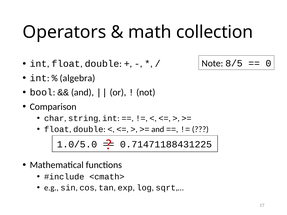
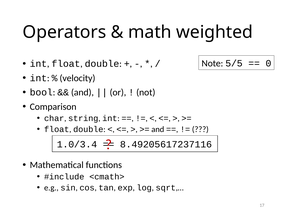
collection: collection -> weighted
8/5: 8/5 -> 5/5
algebra: algebra -> velocity
1.0/5.0: 1.0/5.0 -> 1.0/3.4
0.71471188431225: 0.71471188431225 -> 8.49205617237116
